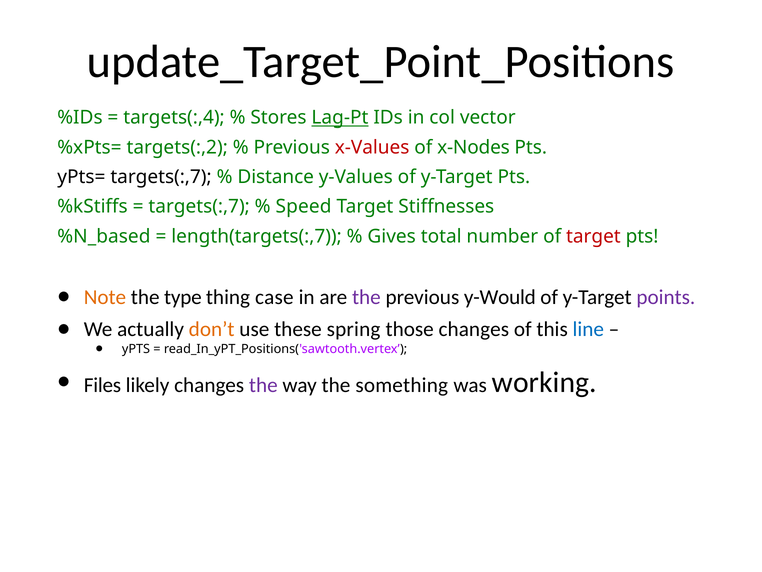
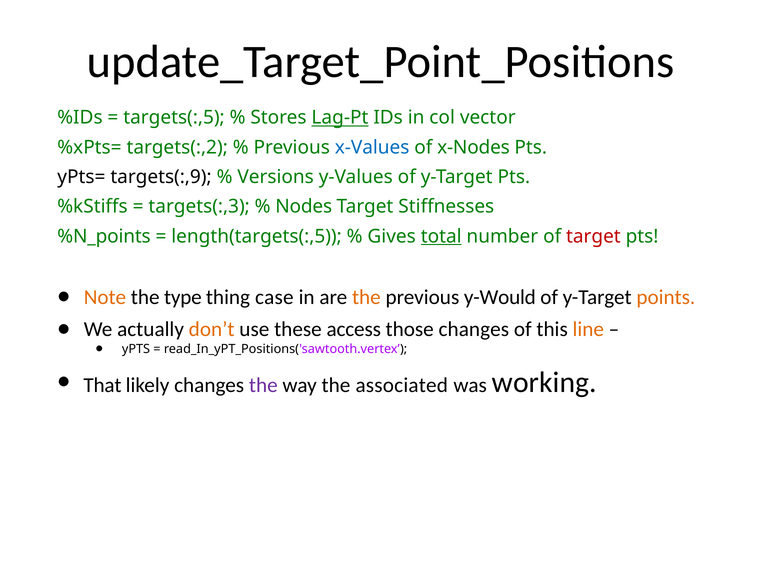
targets(:,4: targets(:,4 -> targets(:,5
x-Values colour: red -> blue
yPts= targets(:,7: targets(:,7 -> targets(:,9
Distance: Distance -> Versions
targets(:,7 at (199, 206): targets(:,7 -> targets(:,3
Speed: Speed -> Nodes
%N_based: %N_based -> %N_points
length(targets(:,7: length(targets(:,7 -> length(targets(:,5
total underline: none -> present
the at (366, 297) colour: purple -> orange
points colour: purple -> orange
spring: spring -> access
line colour: blue -> orange
Files: Files -> That
something: something -> associated
